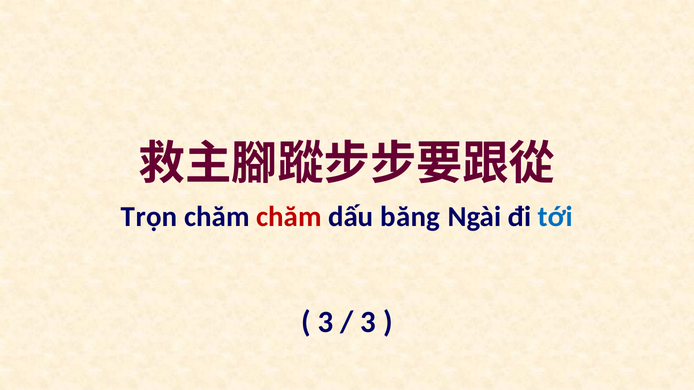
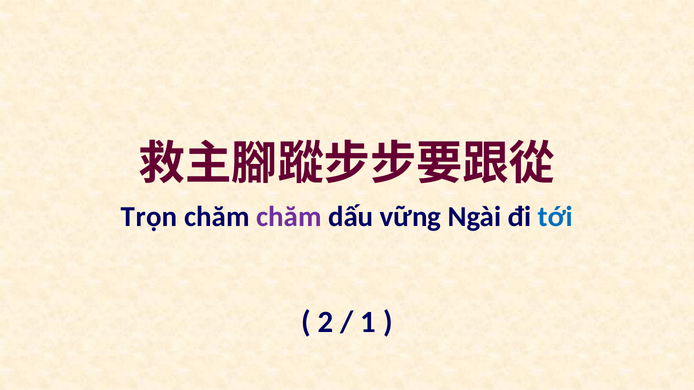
chăm at (289, 217) colour: red -> purple
băng: băng -> vững
3 at (325, 322): 3 -> 2
3 at (368, 322): 3 -> 1
